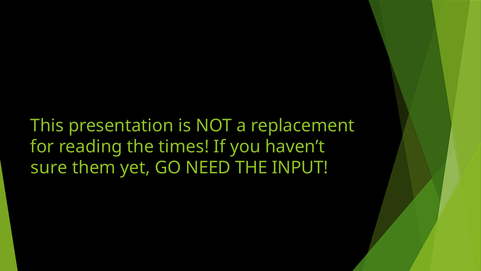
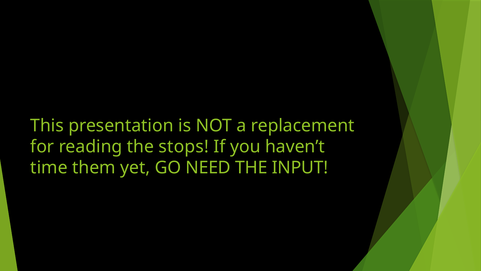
times: times -> stops
sure: sure -> time
